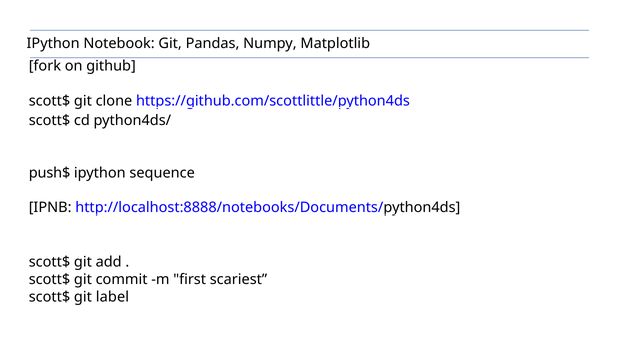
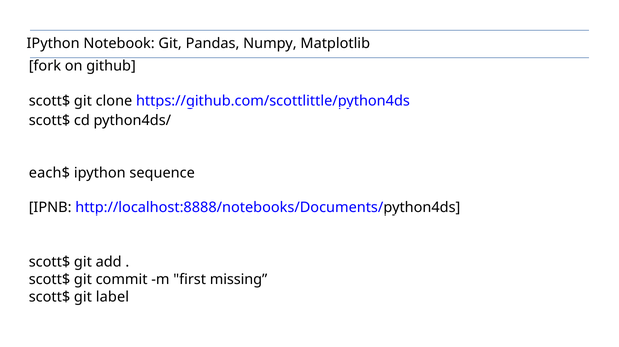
push$: push$ -> each$
scariest: scariest -> missing
